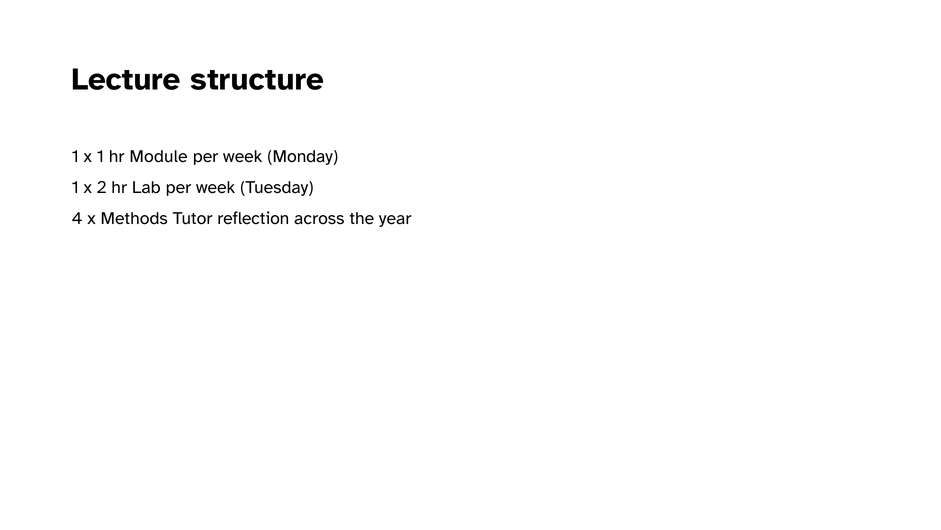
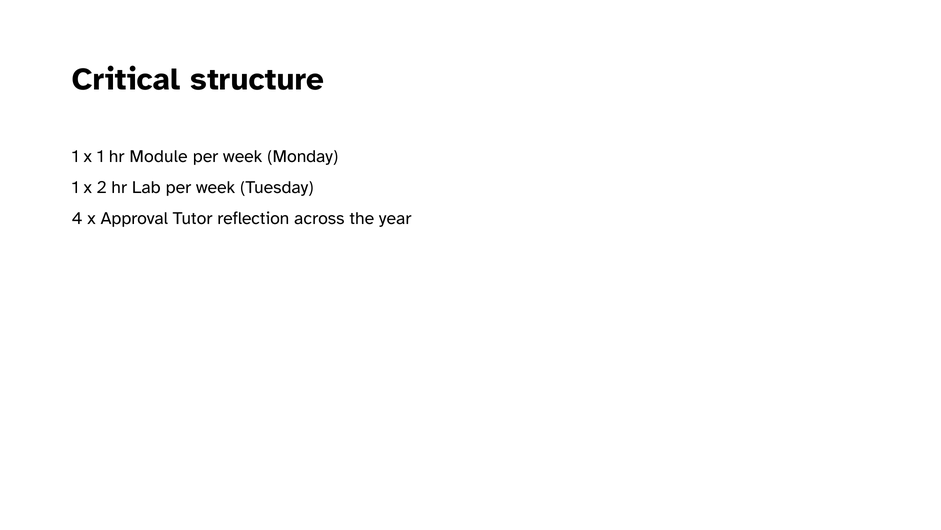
Lecture: Lecture -> Critical
Methods: Methods -> Approval
